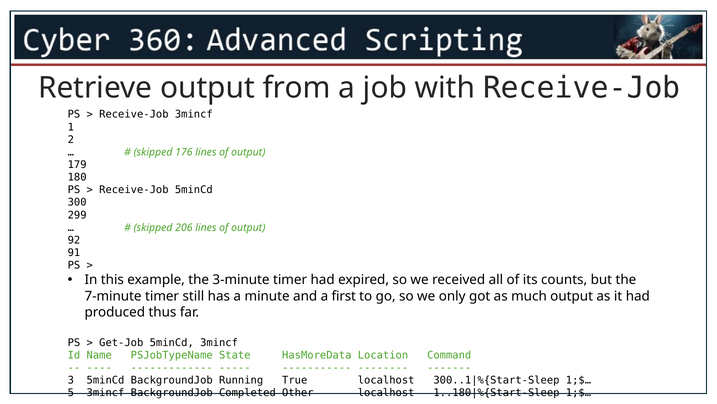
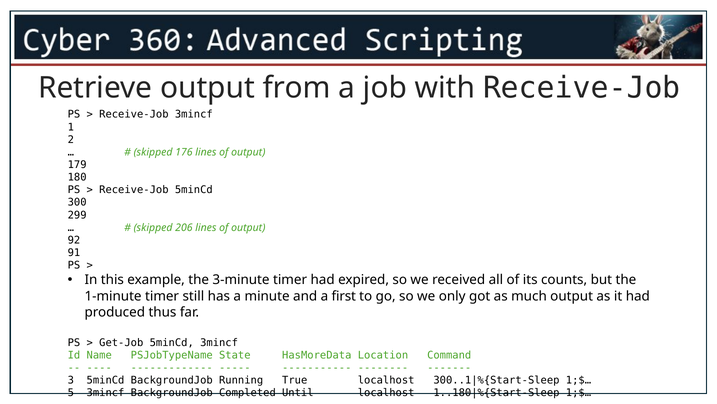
7-minute: 7-minute -> 1-minute
Other: Other -> Until
